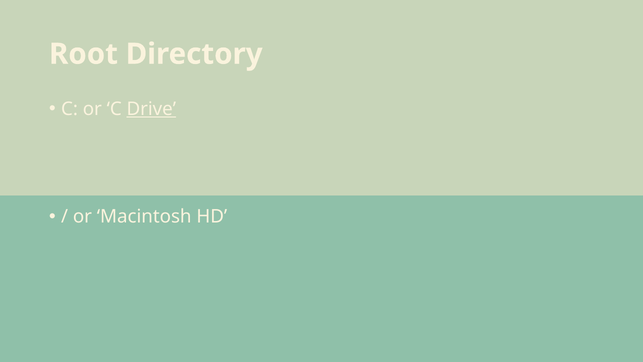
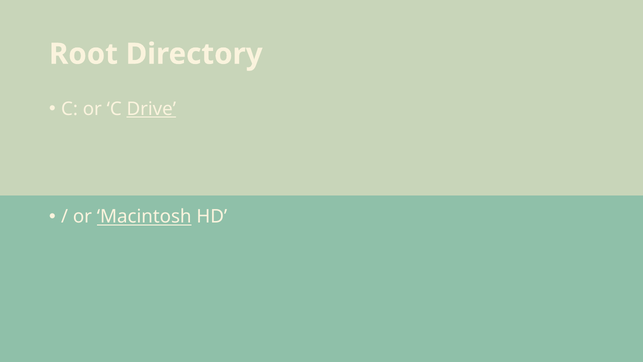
Macintosh underline: none -> present
